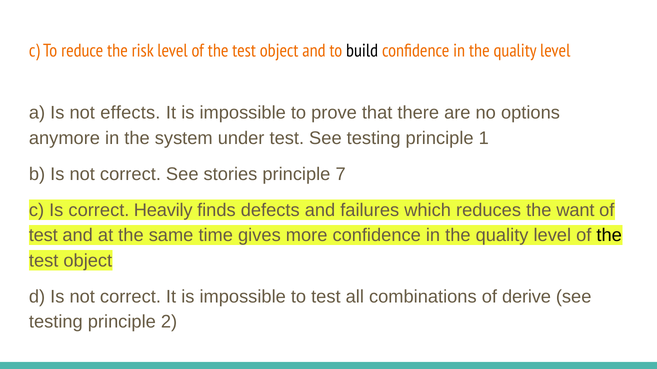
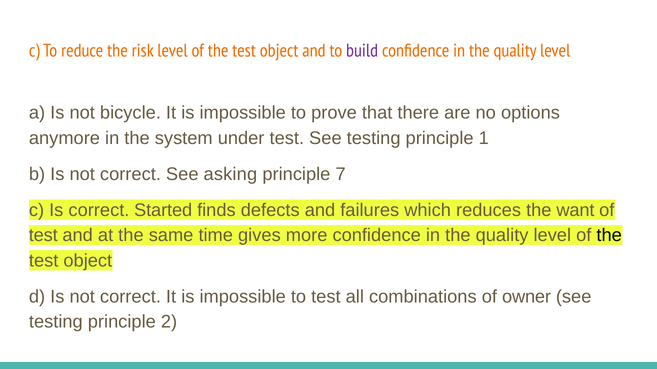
build colour: black -> purple
effects: effects -> bicycle
stories: stories -> asking
Heavily: Heavily -> Started
derive: derive -> owner
